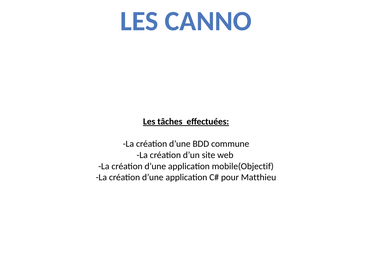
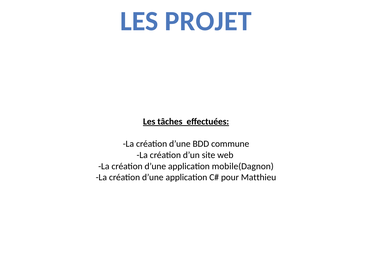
CANNO: CANNO -> PROJET
mobile(Objectif: mobile(Objectif -> mobile(Dagnon
